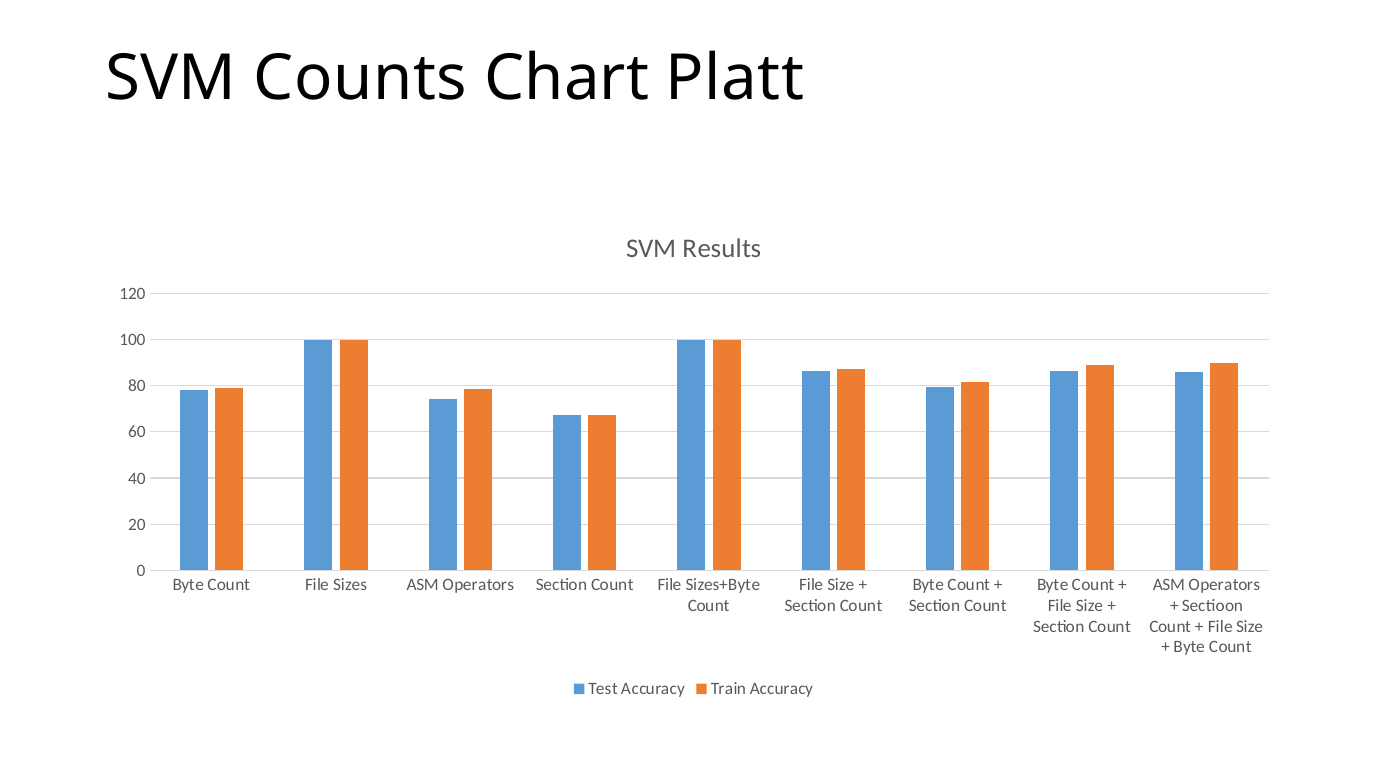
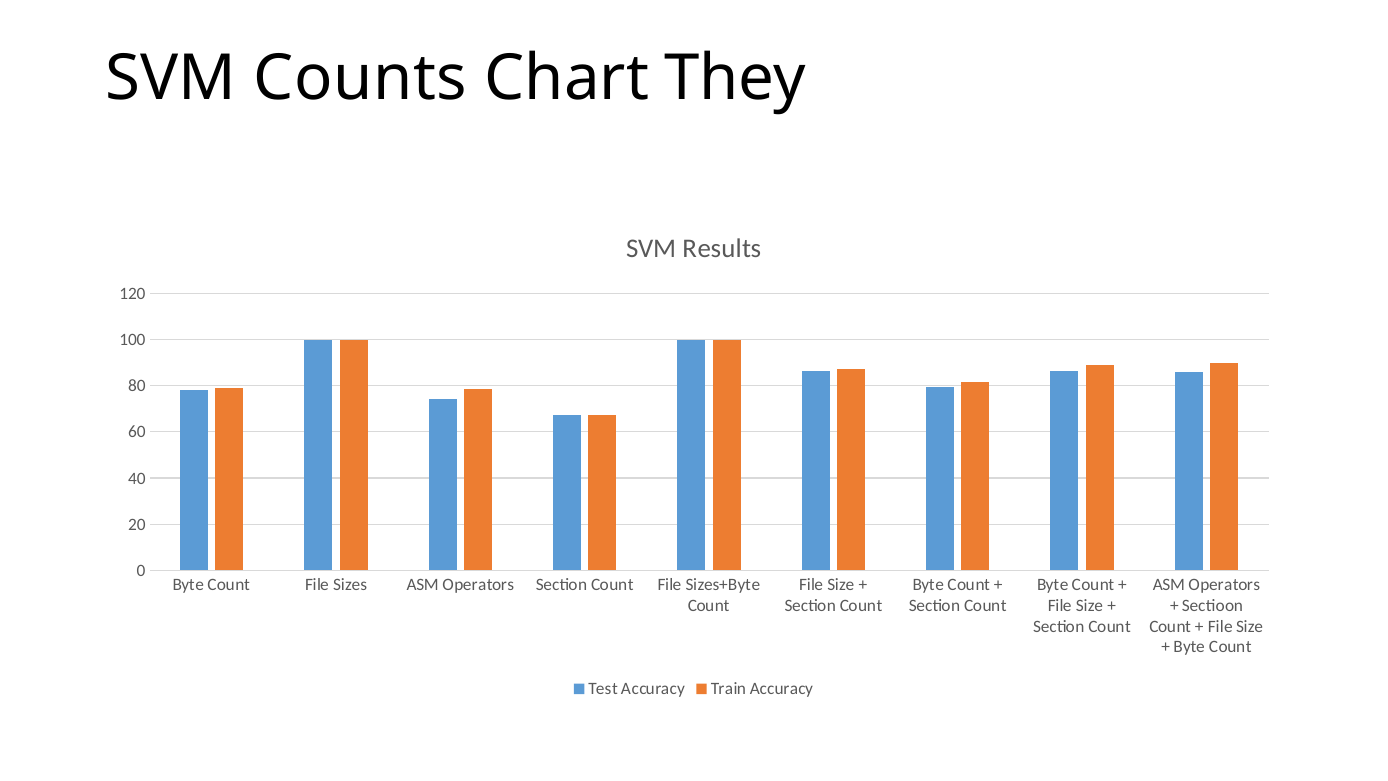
Platt: Platt -> They
